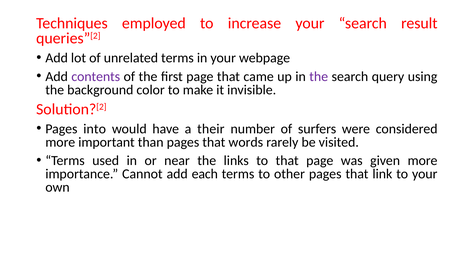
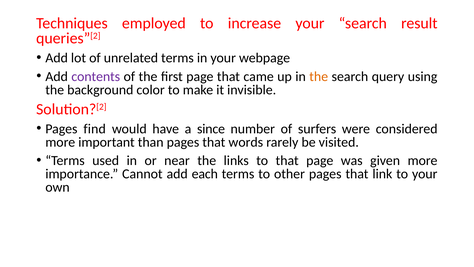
the at (319, 76) colour: purple -> orange
into: into -> find
their: their -> since
